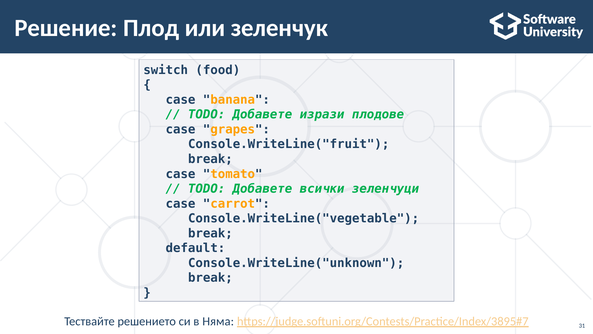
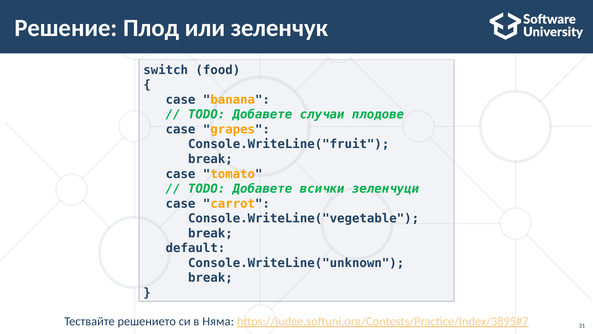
изрази: изрази -> случаи
